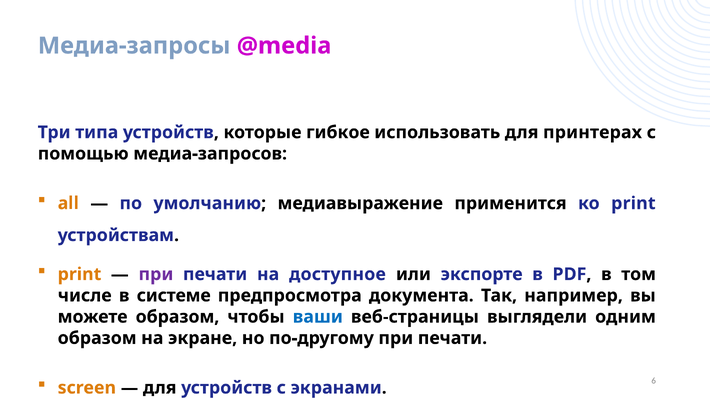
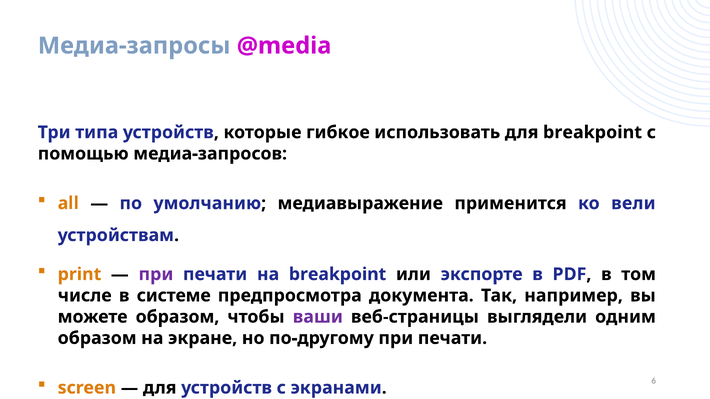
для принтерах: принтерах -> breakpoint
ко print: print -> вели
на доступное: доступное -> breakpoint
ваши colour: blue -> purple
